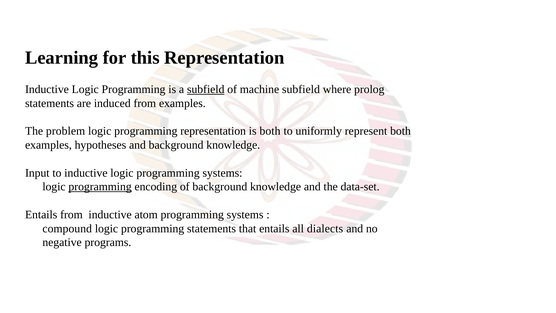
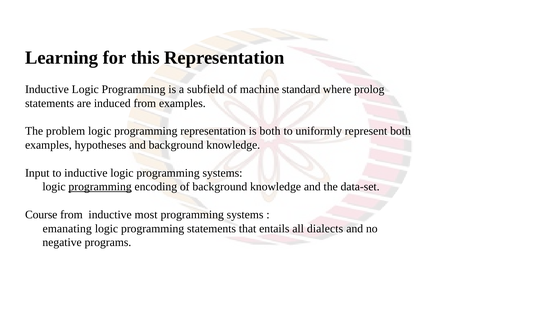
subfield at (206, 89) underline: present -> none
machine subfield: subfield -> standard
Entails at (41, 214): Entails -> Course
atom: atom -> most
compound: compound -> emanating
